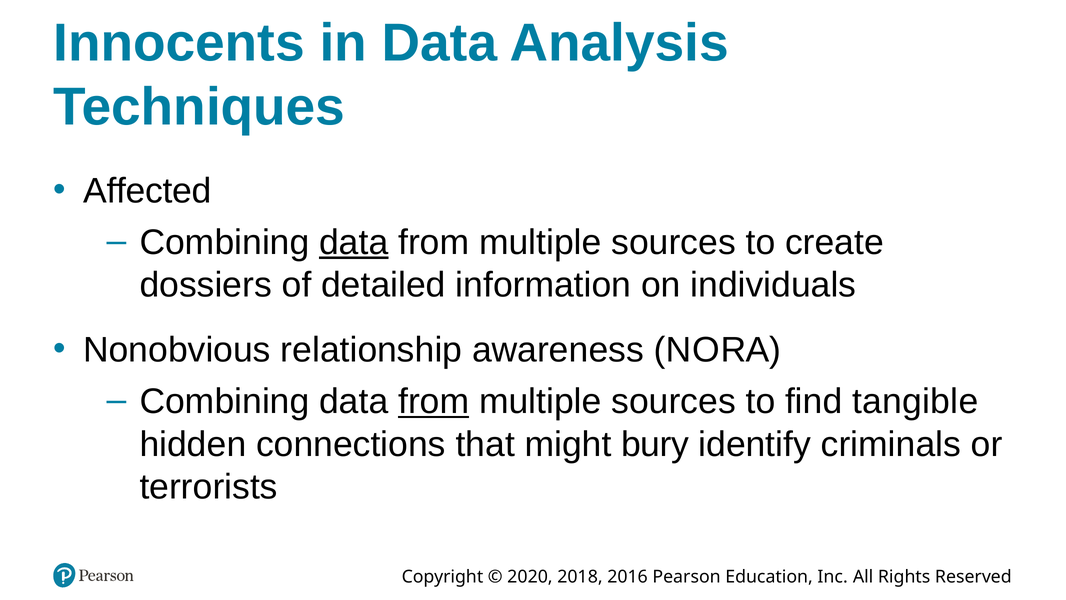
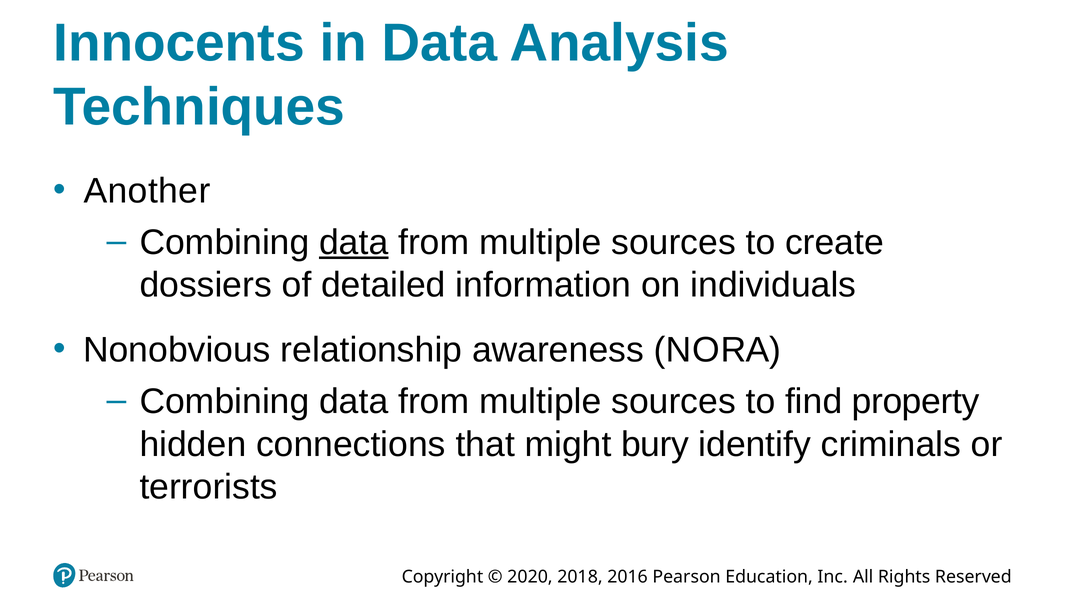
Affected: Affected -> Another
from at (434, 401) underline: present -> none
tangible: tangible -> property
